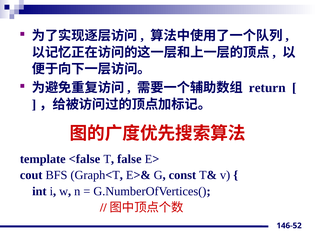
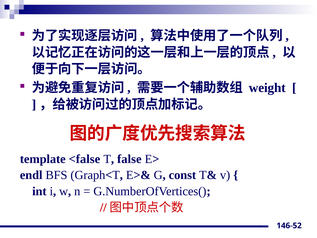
return: return -> weight
cout: cout -> endl
